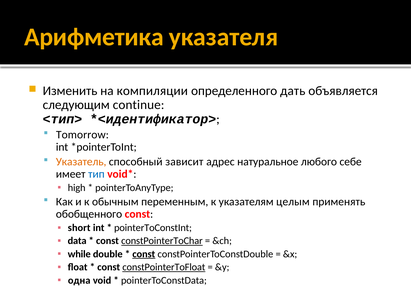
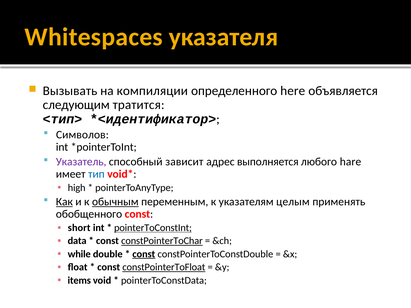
Арифметика: Арифметика -> Whitespaces
Изменить: Изменить -> Вызывать
дать: дать -> here
continue: continue -> тратится
Tomorrow: Tomorrow -> Символов
Указатель colour: orange -> purple
натуральное: натуральное -> выполняется
себе: себе -> hare
Как underline: none -> present
обычным underline: none -> present
pointerToConstInt underline: none -> present
одна: одна -> items
